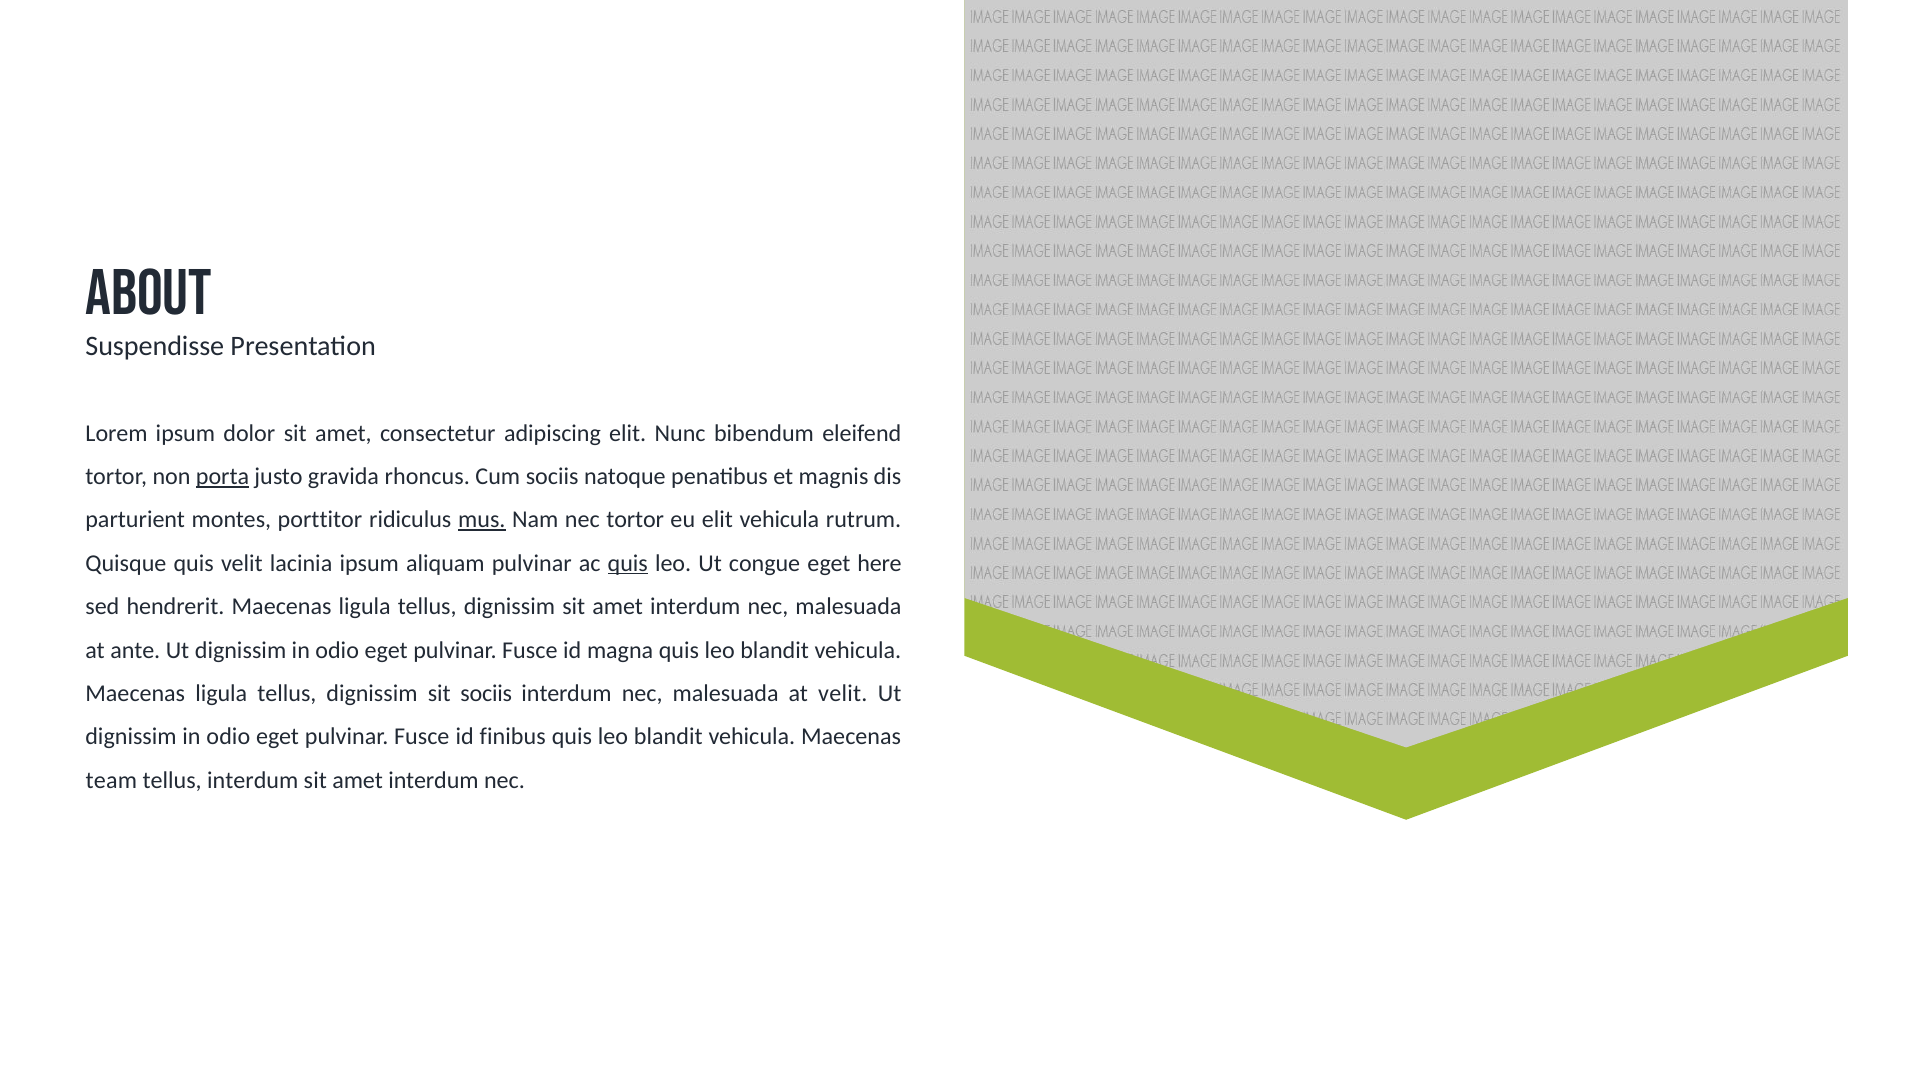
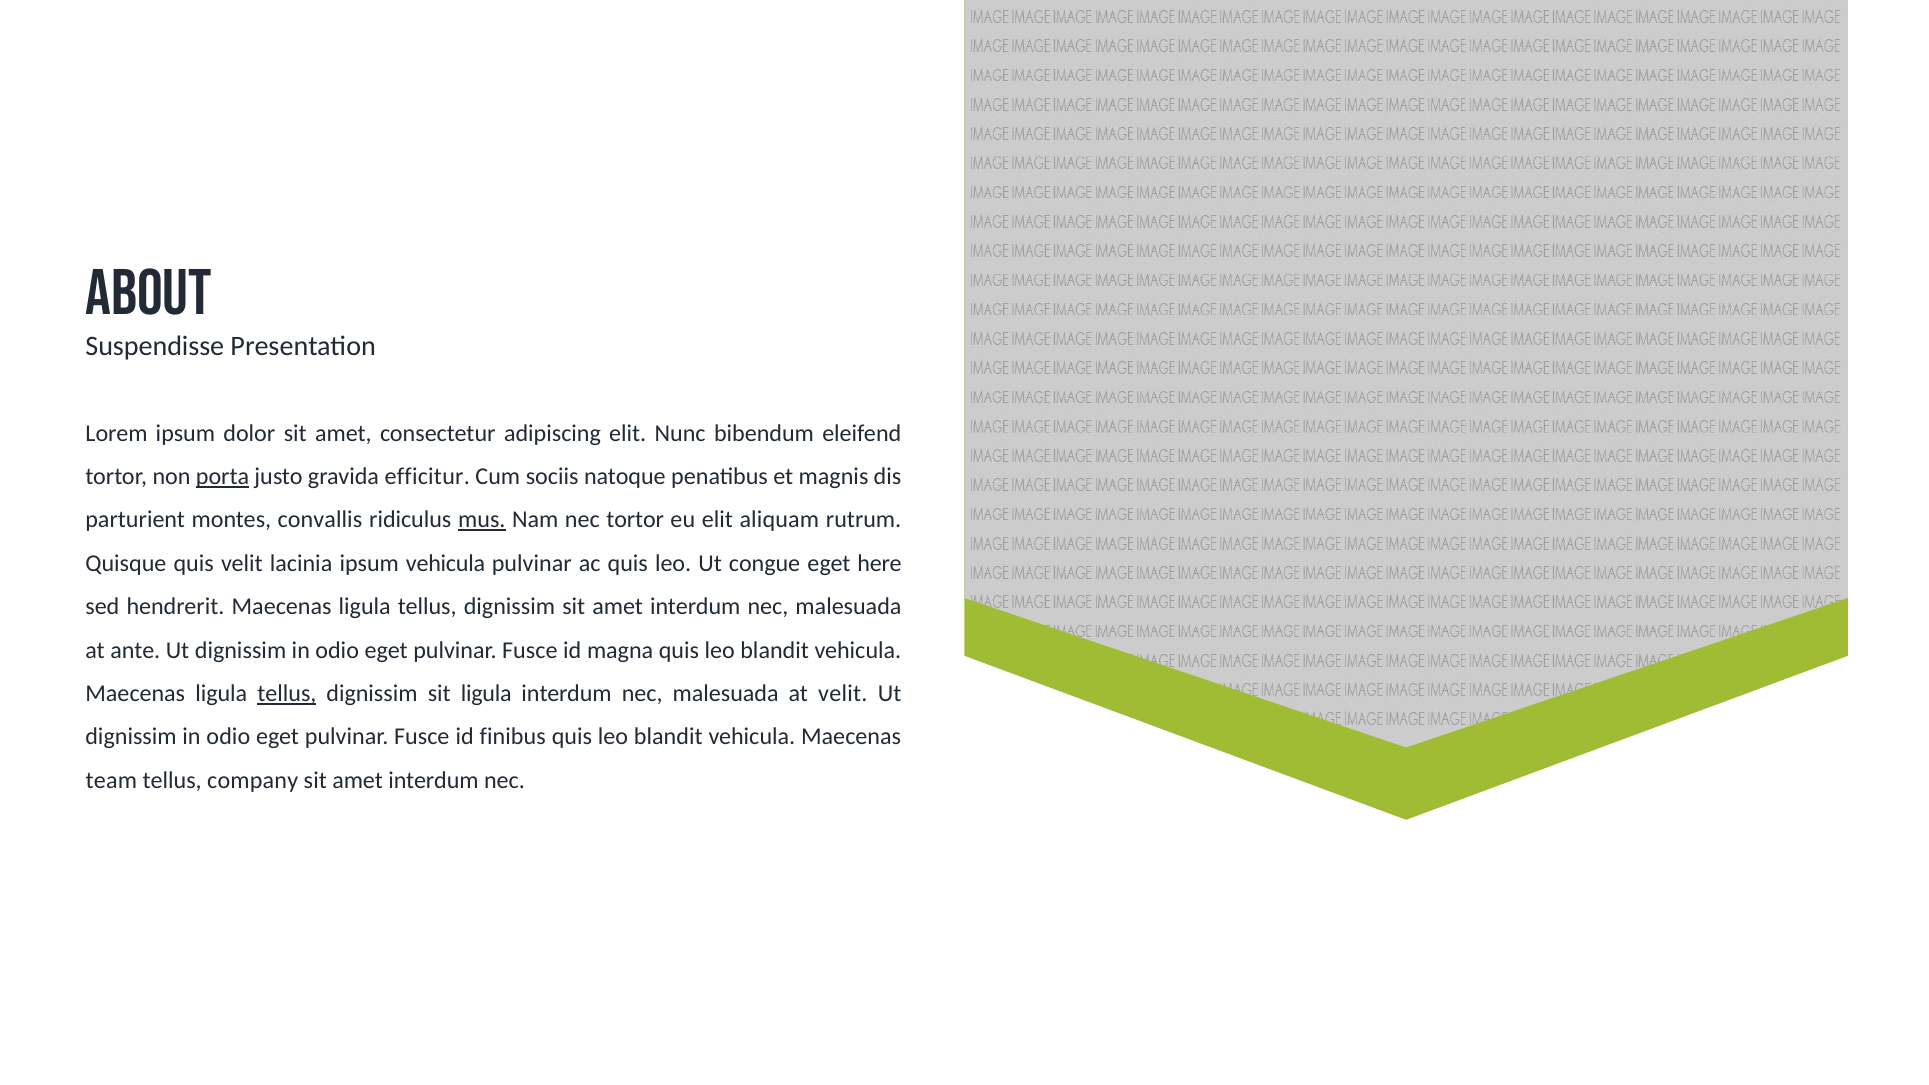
rhoncus: rhoncus -> efficitur
porttitor: porttitor -> convallis
elit vehicula: vehicula -> aliquam
ipsum aliquam: aliquam -> vehicula
quis at (628, 563) underline: present -> none
tellus at (287, 693) underline: none -> present
sit sociis: sociis -> ligula
tellus interdum: interdum -> company
